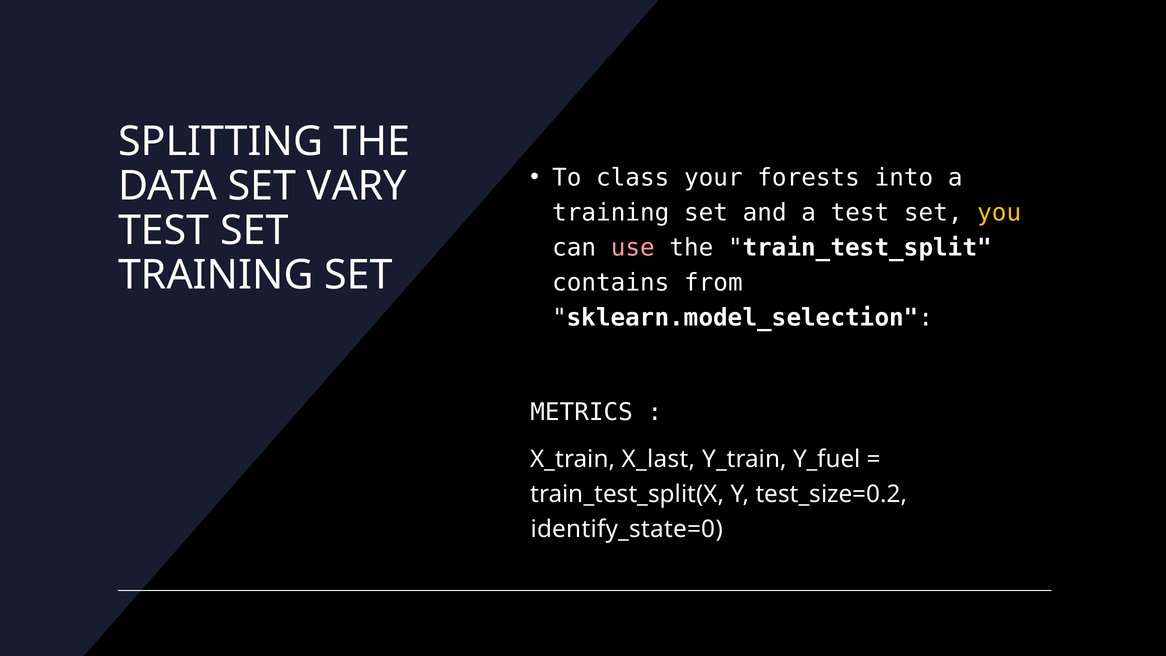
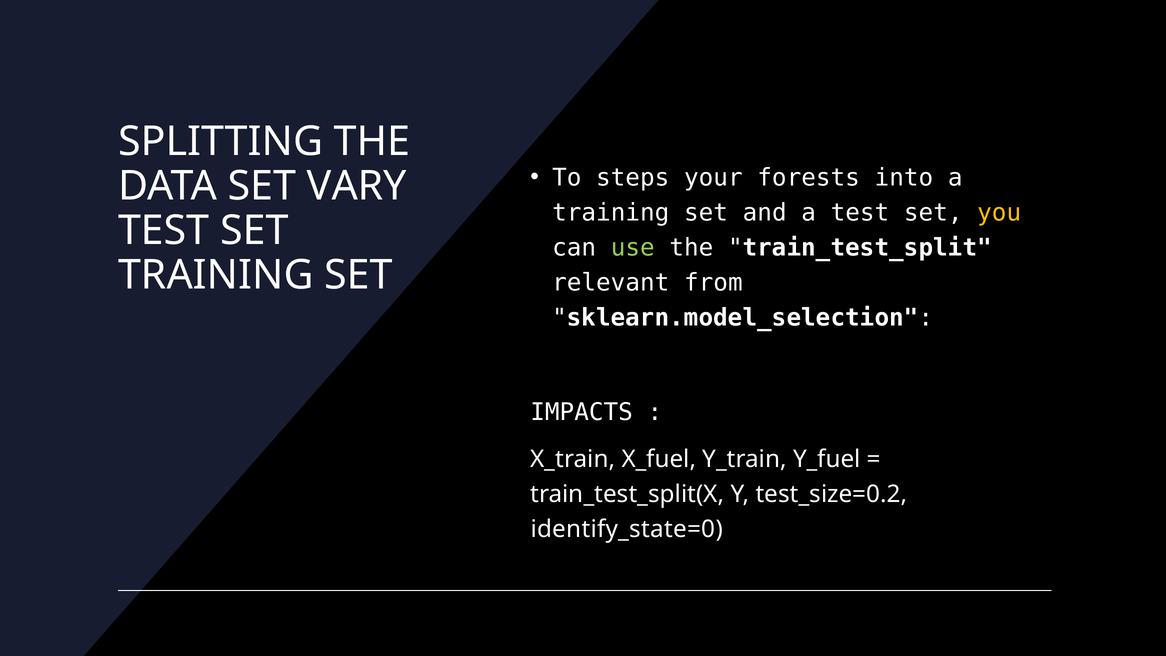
class: class -> steps
use colour: pink -> light green
contains: contains -> relevant
METRICS: METRICS -> IMPACTS
X_last: X_last -> X_fuel
